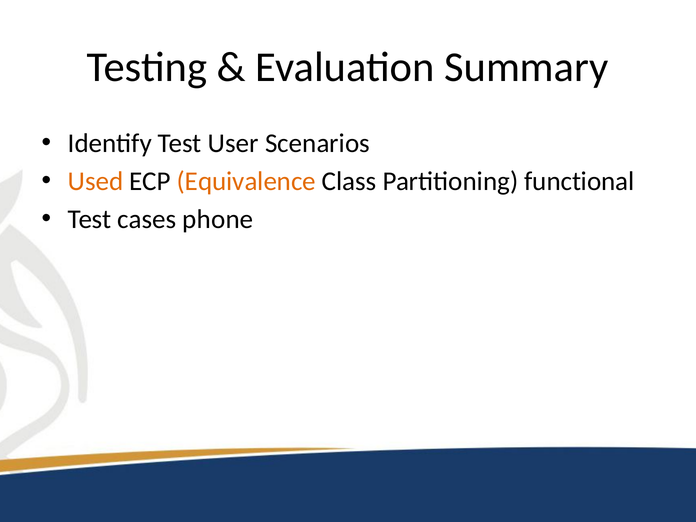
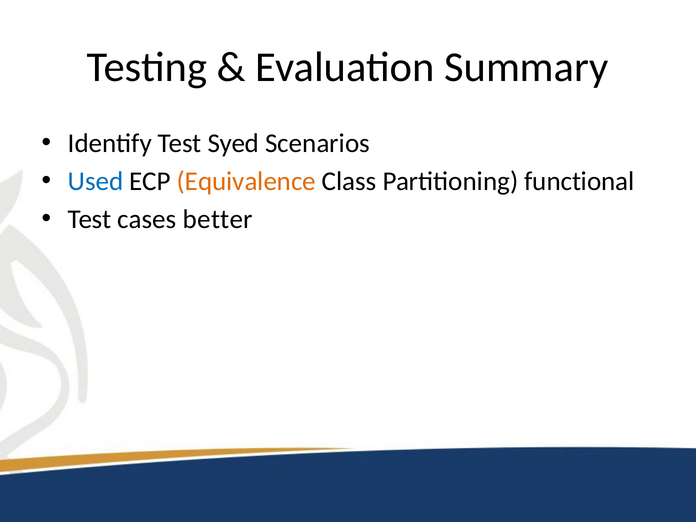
User: User -> Syed
Used colour: orange -> blue
phone: phone -> better
